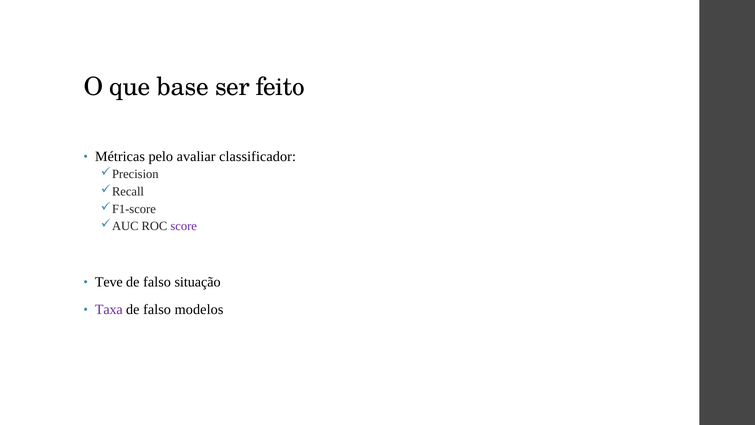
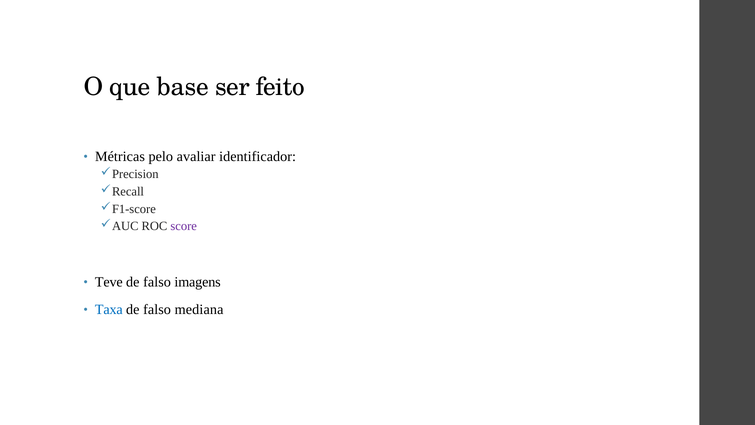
classificador: classificador -> identificador
situação: situação -> imagens
Taxa colour: purple -> blue
modelos: modelos -> mediana
